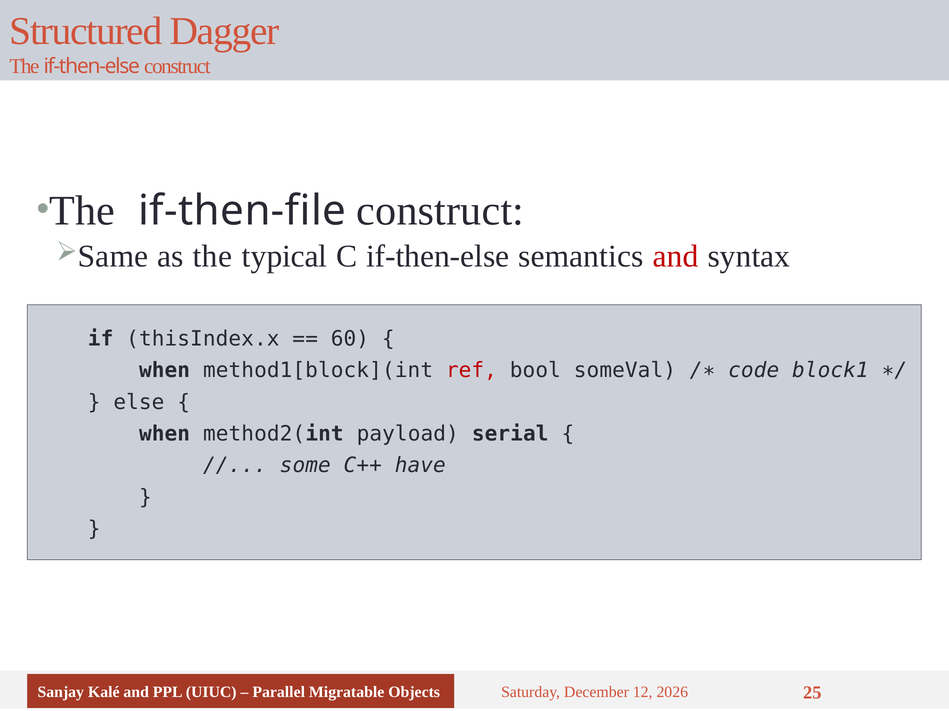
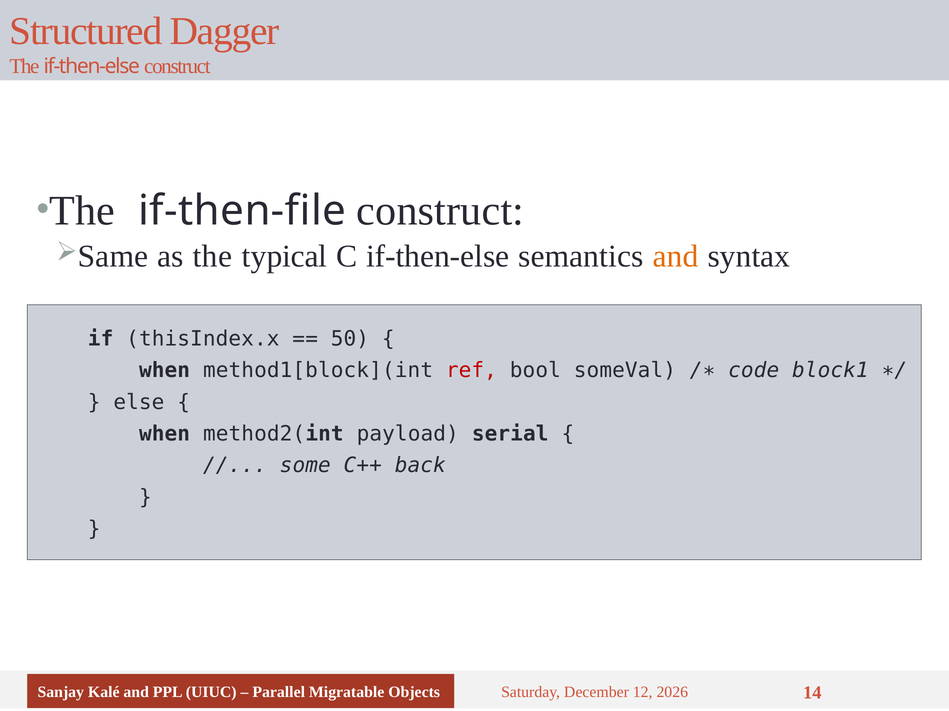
and at (676, 257) colour: red -> orange
60: 60 -> 50
have: have -> back
25: 25 -> 14
